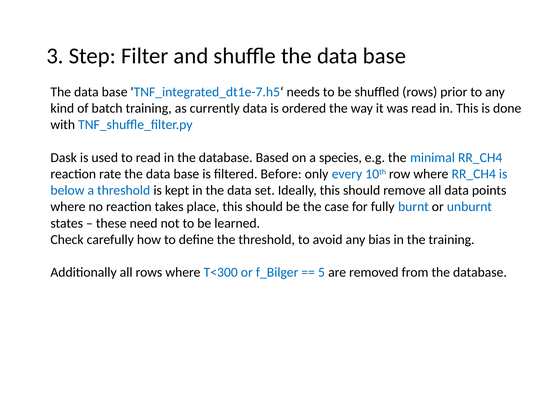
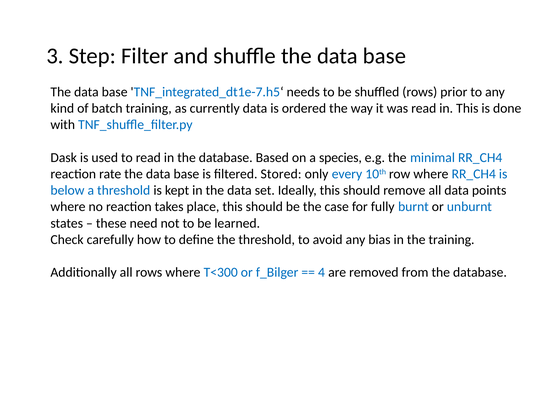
Before: Before -> Stored
5: 5 -> 4
